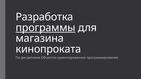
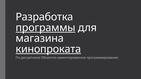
кинопроката underline: none -> present
